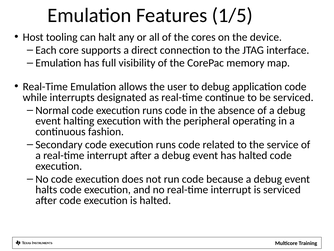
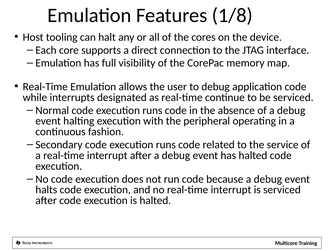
1/5: 1/5 -> 1/8
